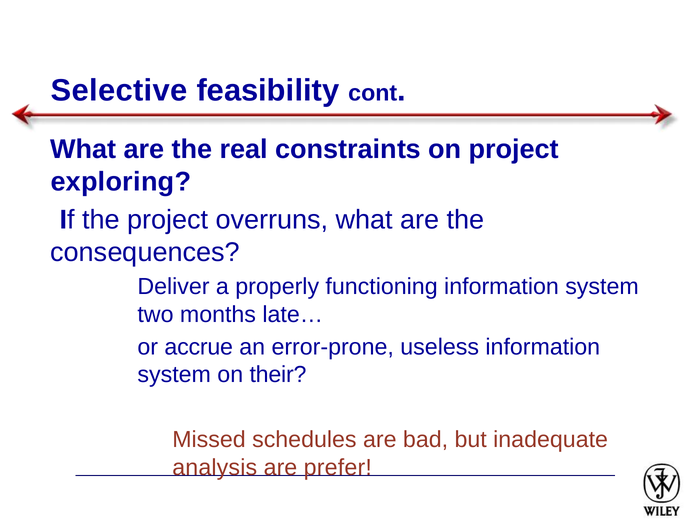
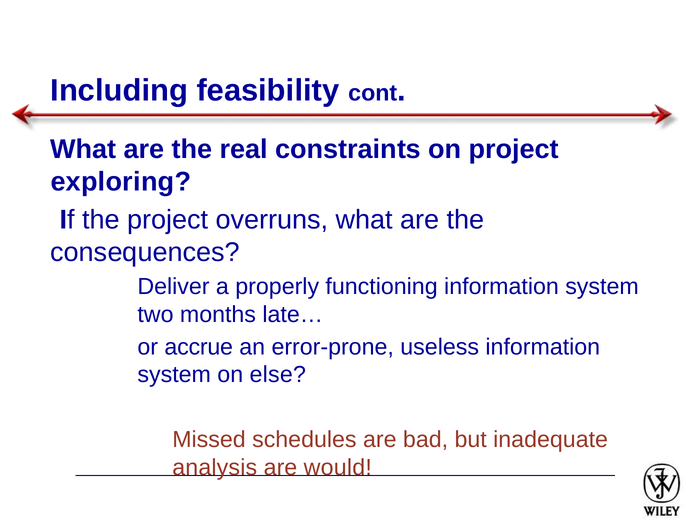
Selective: Selective -> Including
their: their -> else
prefer: prefer -> would
